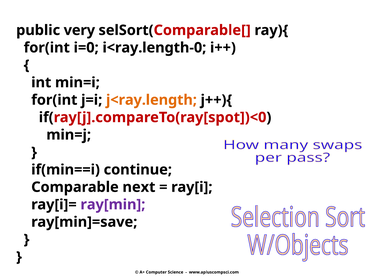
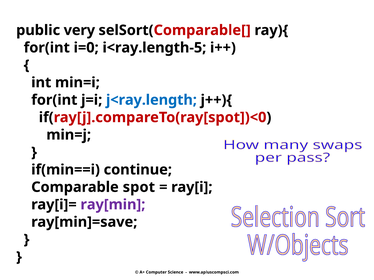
i<ray.length-0: i<ray.length-0 -> i<ray.length-5
j<ray.length colour: orange -> blue
next: next -> spot
